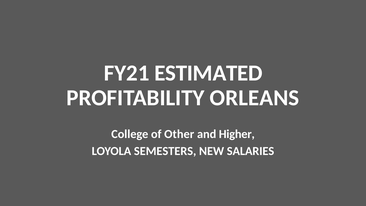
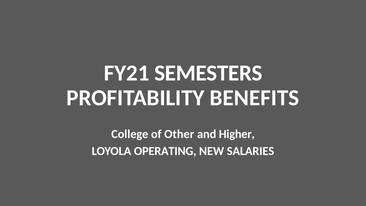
ESTIMATED: ESTIMATED -> SEMESTERS
ORLEANS: ORLEANS -> BENEFITS
SEMESTERS: SEMESTERS -> OPERATING
